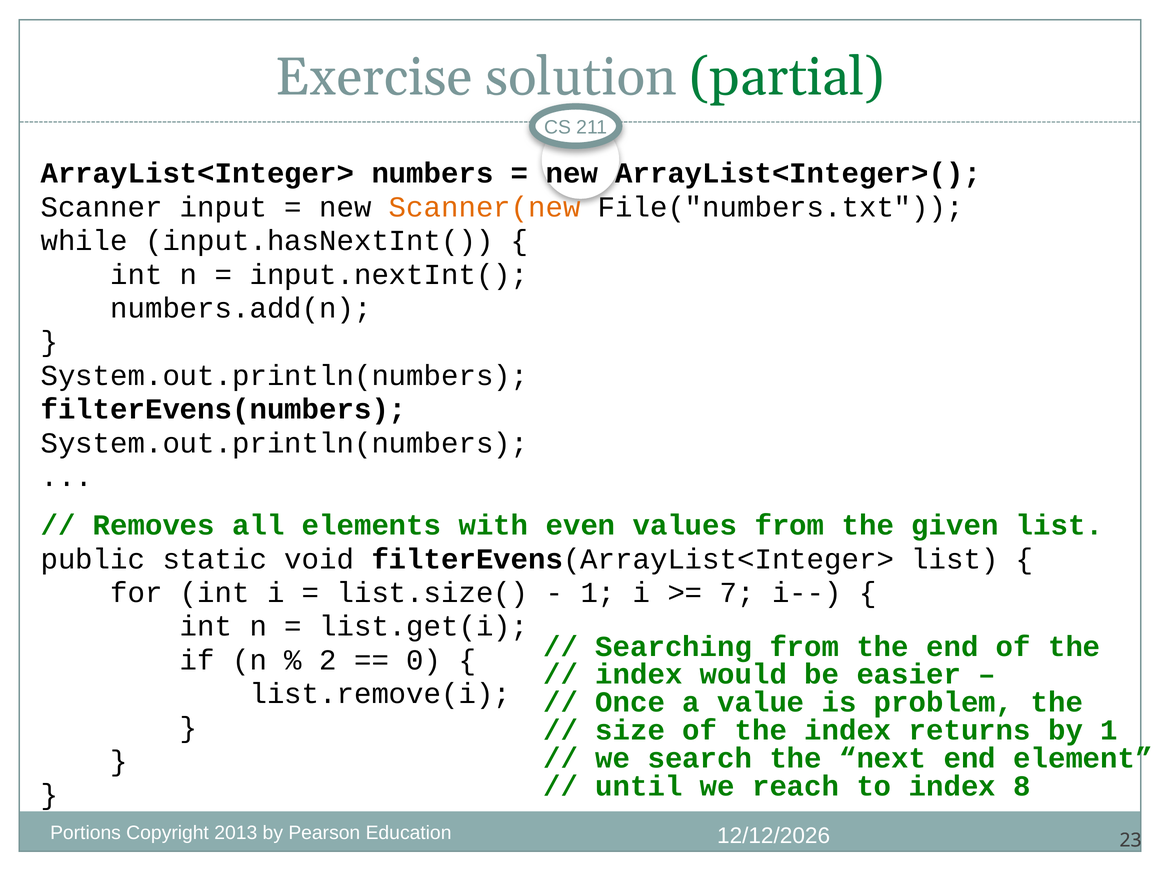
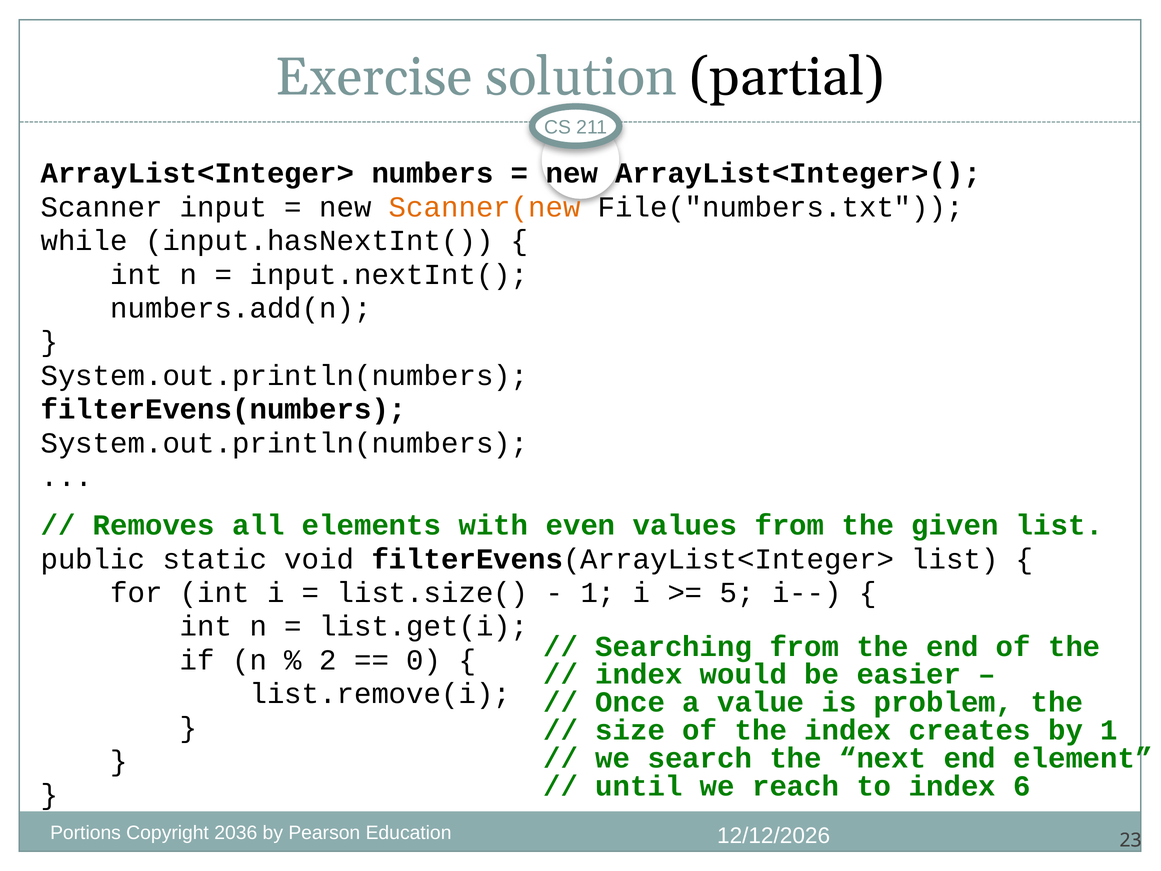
partial colour: green -> black
7: 7 -> 5
returns: returns -> creates
8: 8 -> 6
2013: 2013 -> 2036
